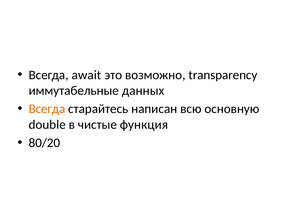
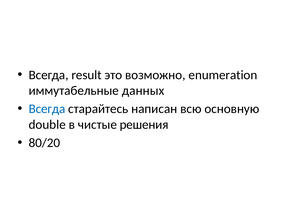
await: await -> result
transparency: transparency -> enumeration
Всегда at (47, 109) colour: orange -> blue
функция: функция -> решения
